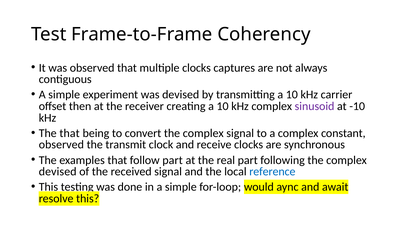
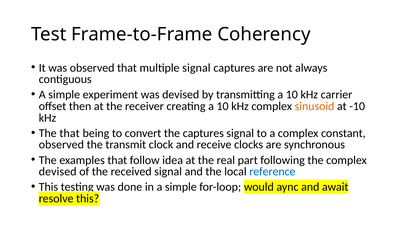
multiple clocks: clocks -> signal
sinusoid colour: purple -> orange
convert the complex: complex -> captures
follow part: part -> idea
